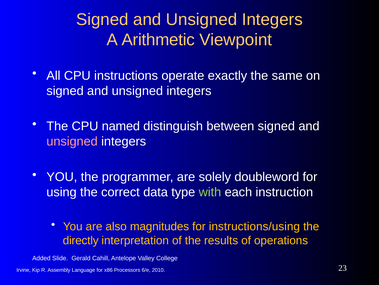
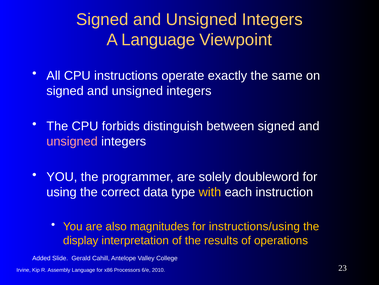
A Arithmetic: Arithmetic -> Language
named: named -> forbids
with colour: light green -> yellow
directly: directly -> display
